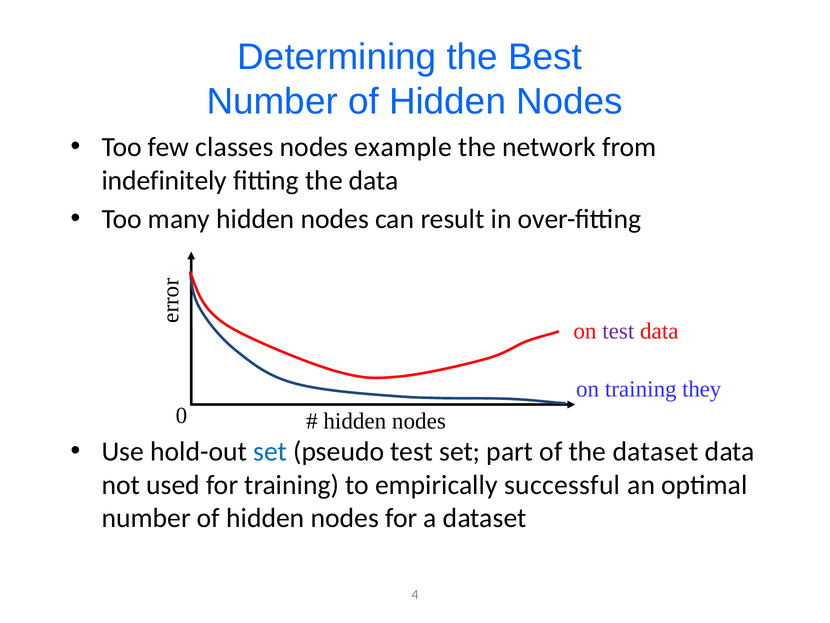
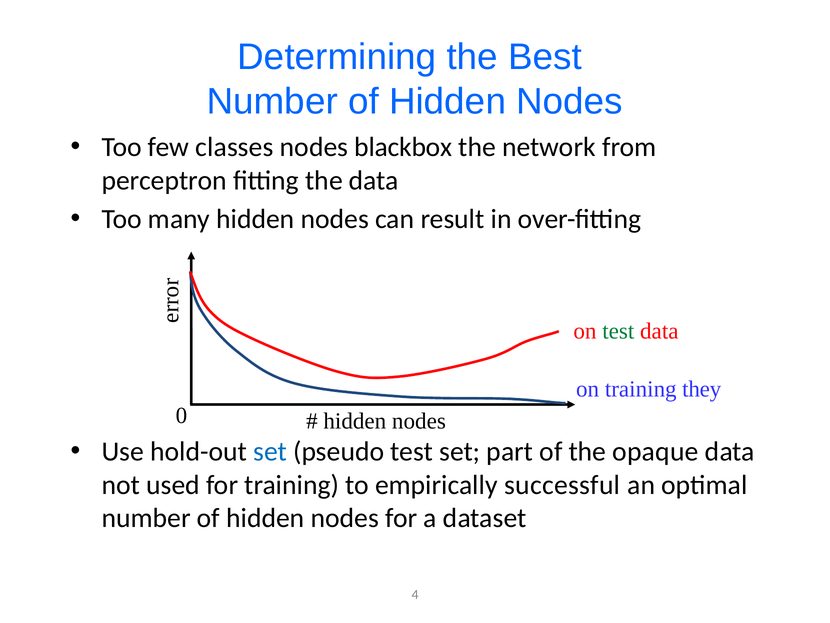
example: example -> blackbox
indefinitely: indefinitely -> perceptron
test at (618, 331) colour: purple -> green
the dataset: dataset -> opaque
